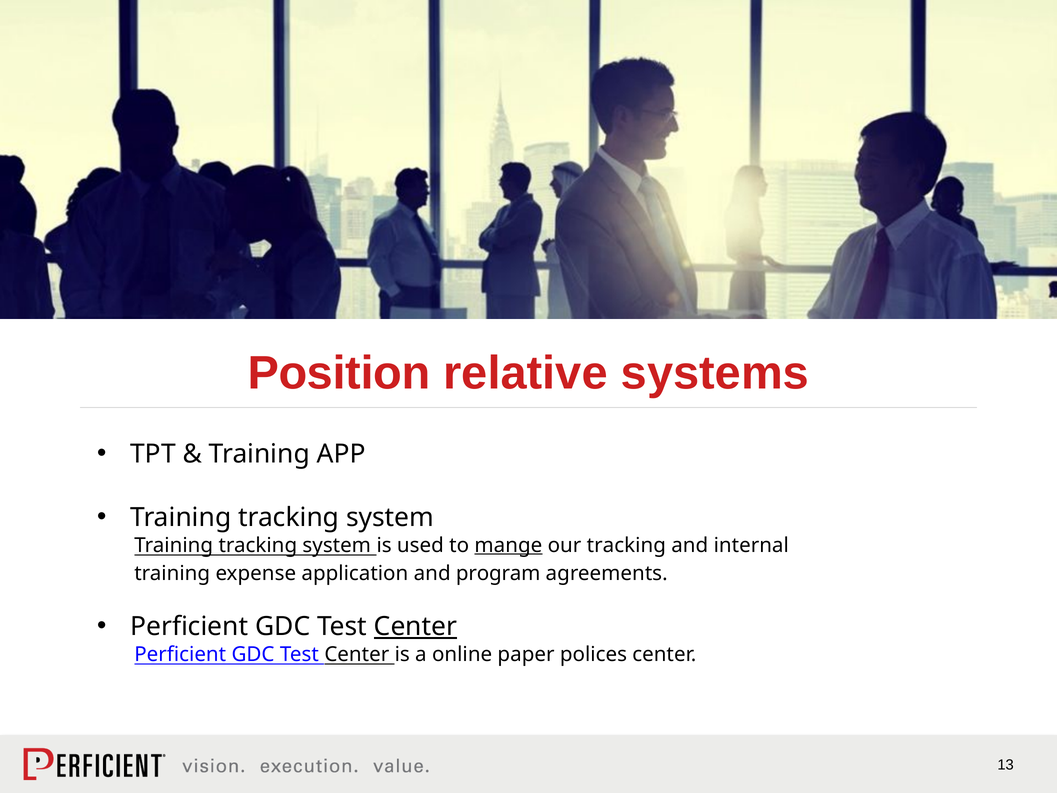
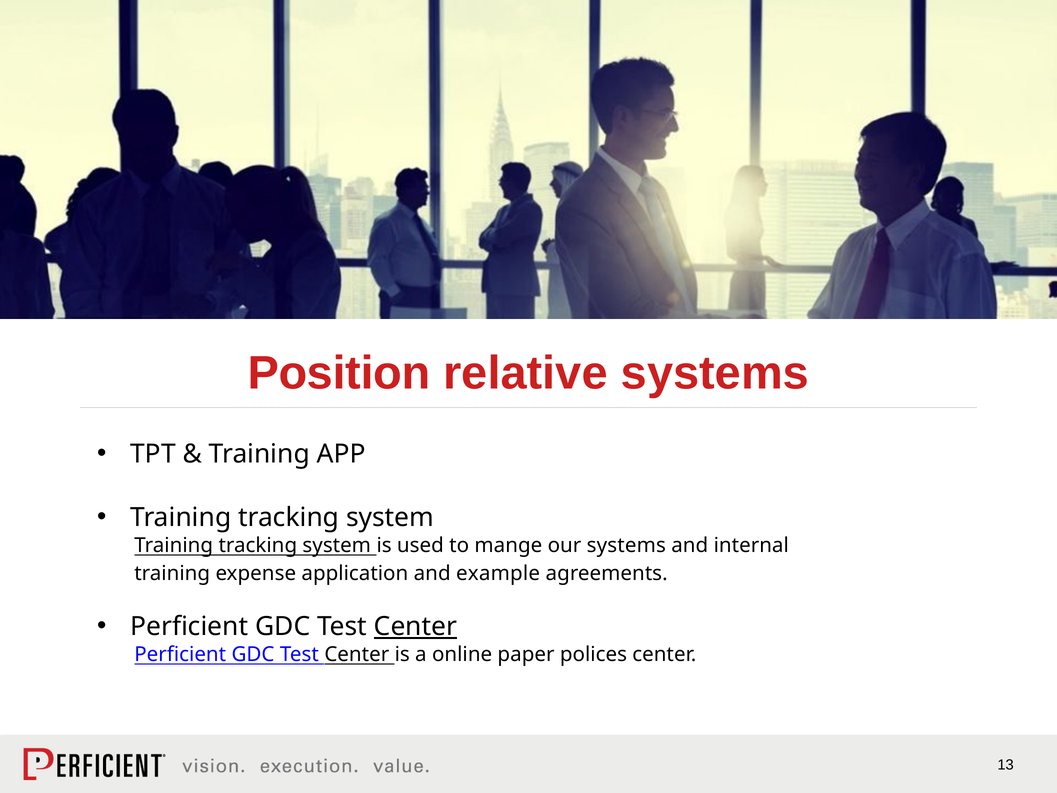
mange underline: present -> none
our tracking: tracking -> systems
program: program -> example
